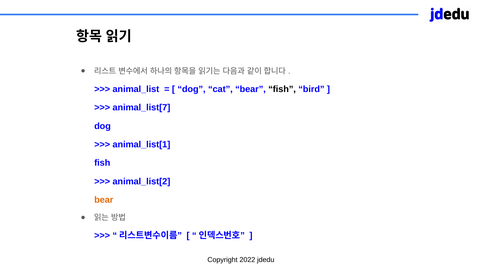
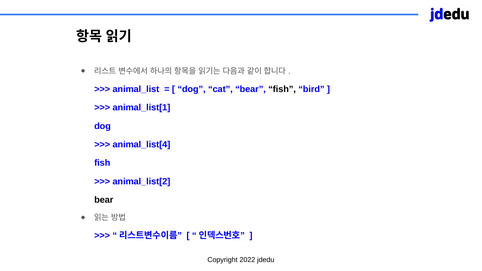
animal_list[7: animal_list[7 -> animal_list[1
animal_list[1: animal_list[1 -> animal_list[4
bear at (104, 200) colour: orange -> black
